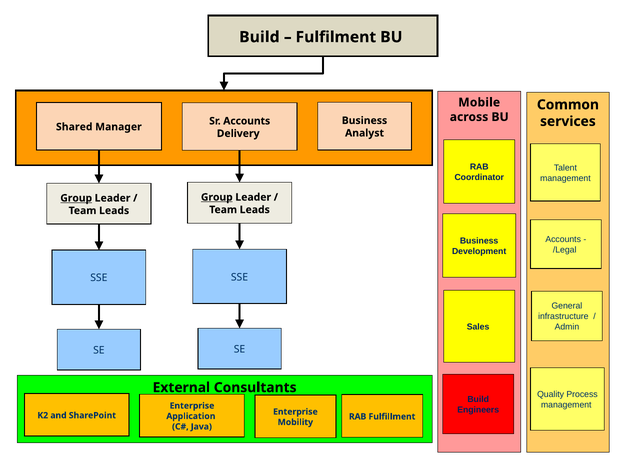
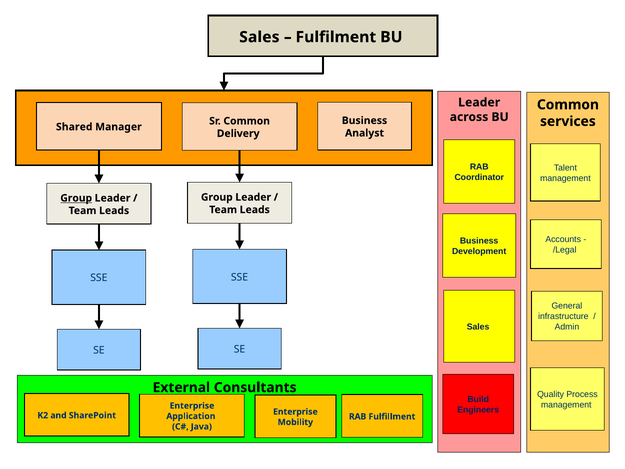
Build at (259, 37): Build -> Sales
Mobile at (479, 102): Mobile -> Leader
Sr Accounts: Accounts -> Common
Group at (217, 197) underline: present -> none
